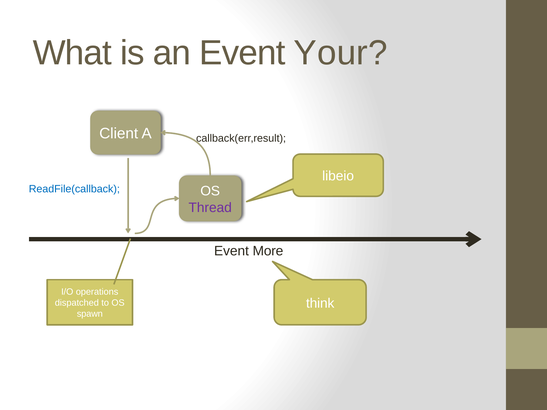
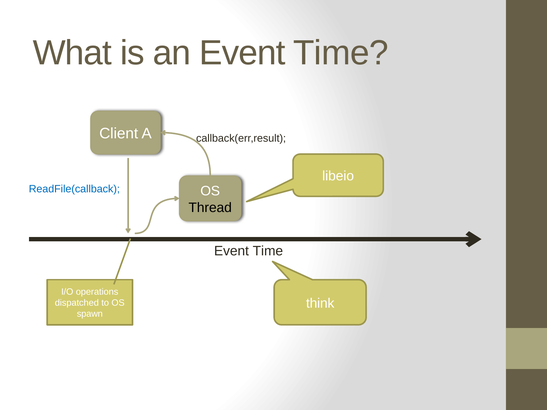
an Event Your: Your -> Time
Thread colour: purple -> black
More at (268, 251): More -> Time
